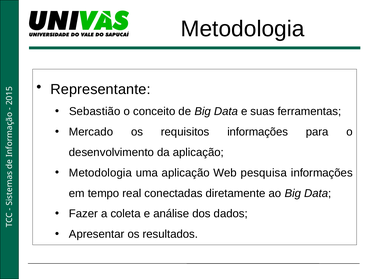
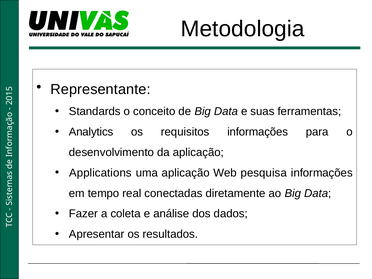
Sebastião: Sebastião -> Standards
Mercado: Mercado -> Analytics
Metodologia at (100, 173): Metodologia -> Applications
